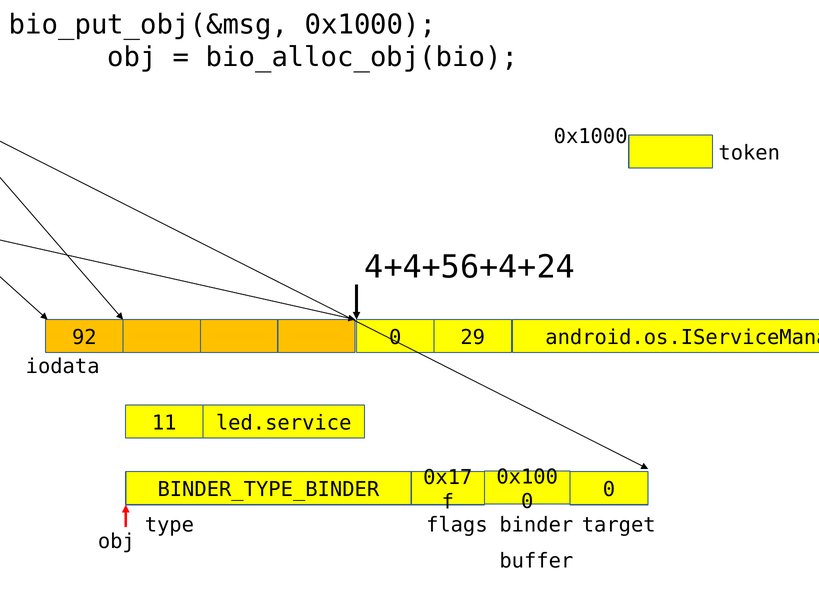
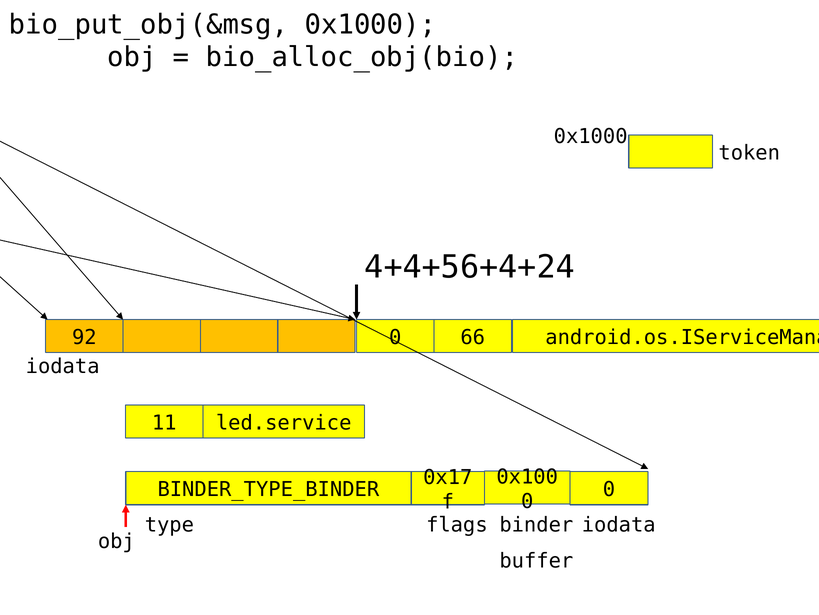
29: 29 -> 66
binder target: target -> iodata
